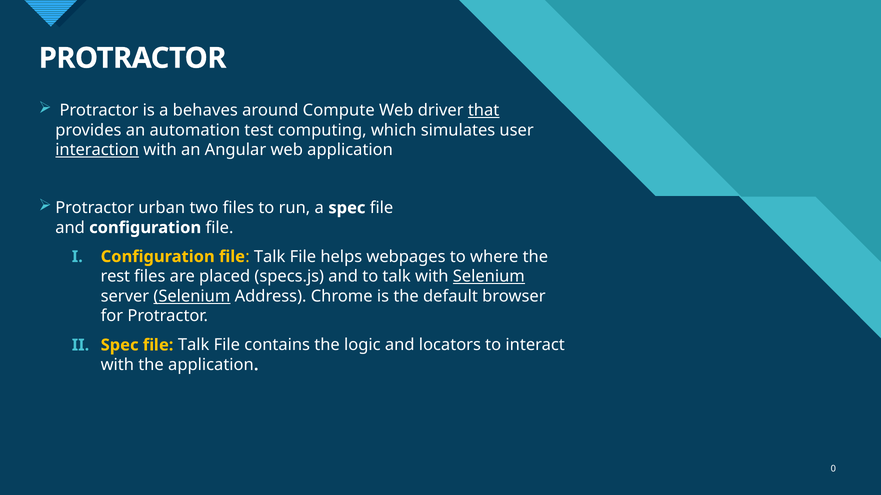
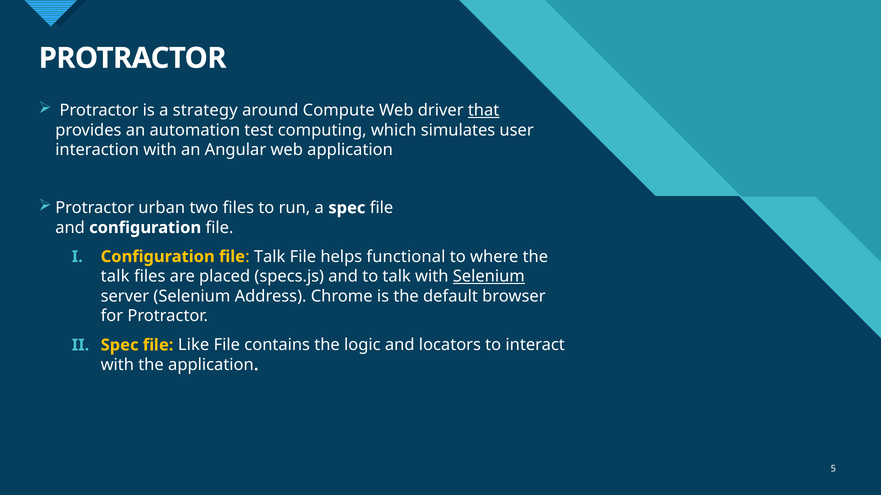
behaves: behaves -> strategy
interaction underline: present -> none
webpages: webpages -> functional
rest at (115, 277): rest -> talk
Selenium at (192, 297) underline: present -> none
file Talk: Talk -> Like
0: 0 -> 5
